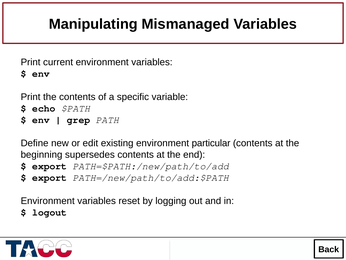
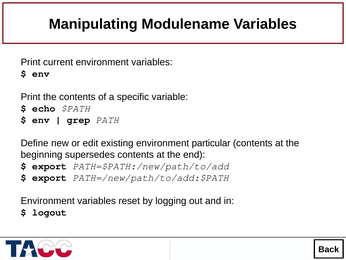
Mismanaged: Mismanaged -> Modulename
